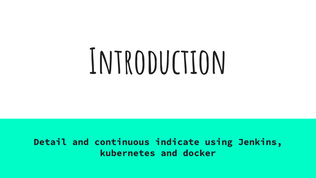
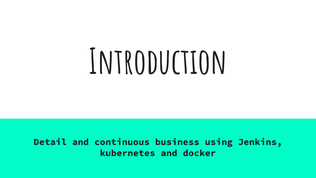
indicate: indicate -> business
